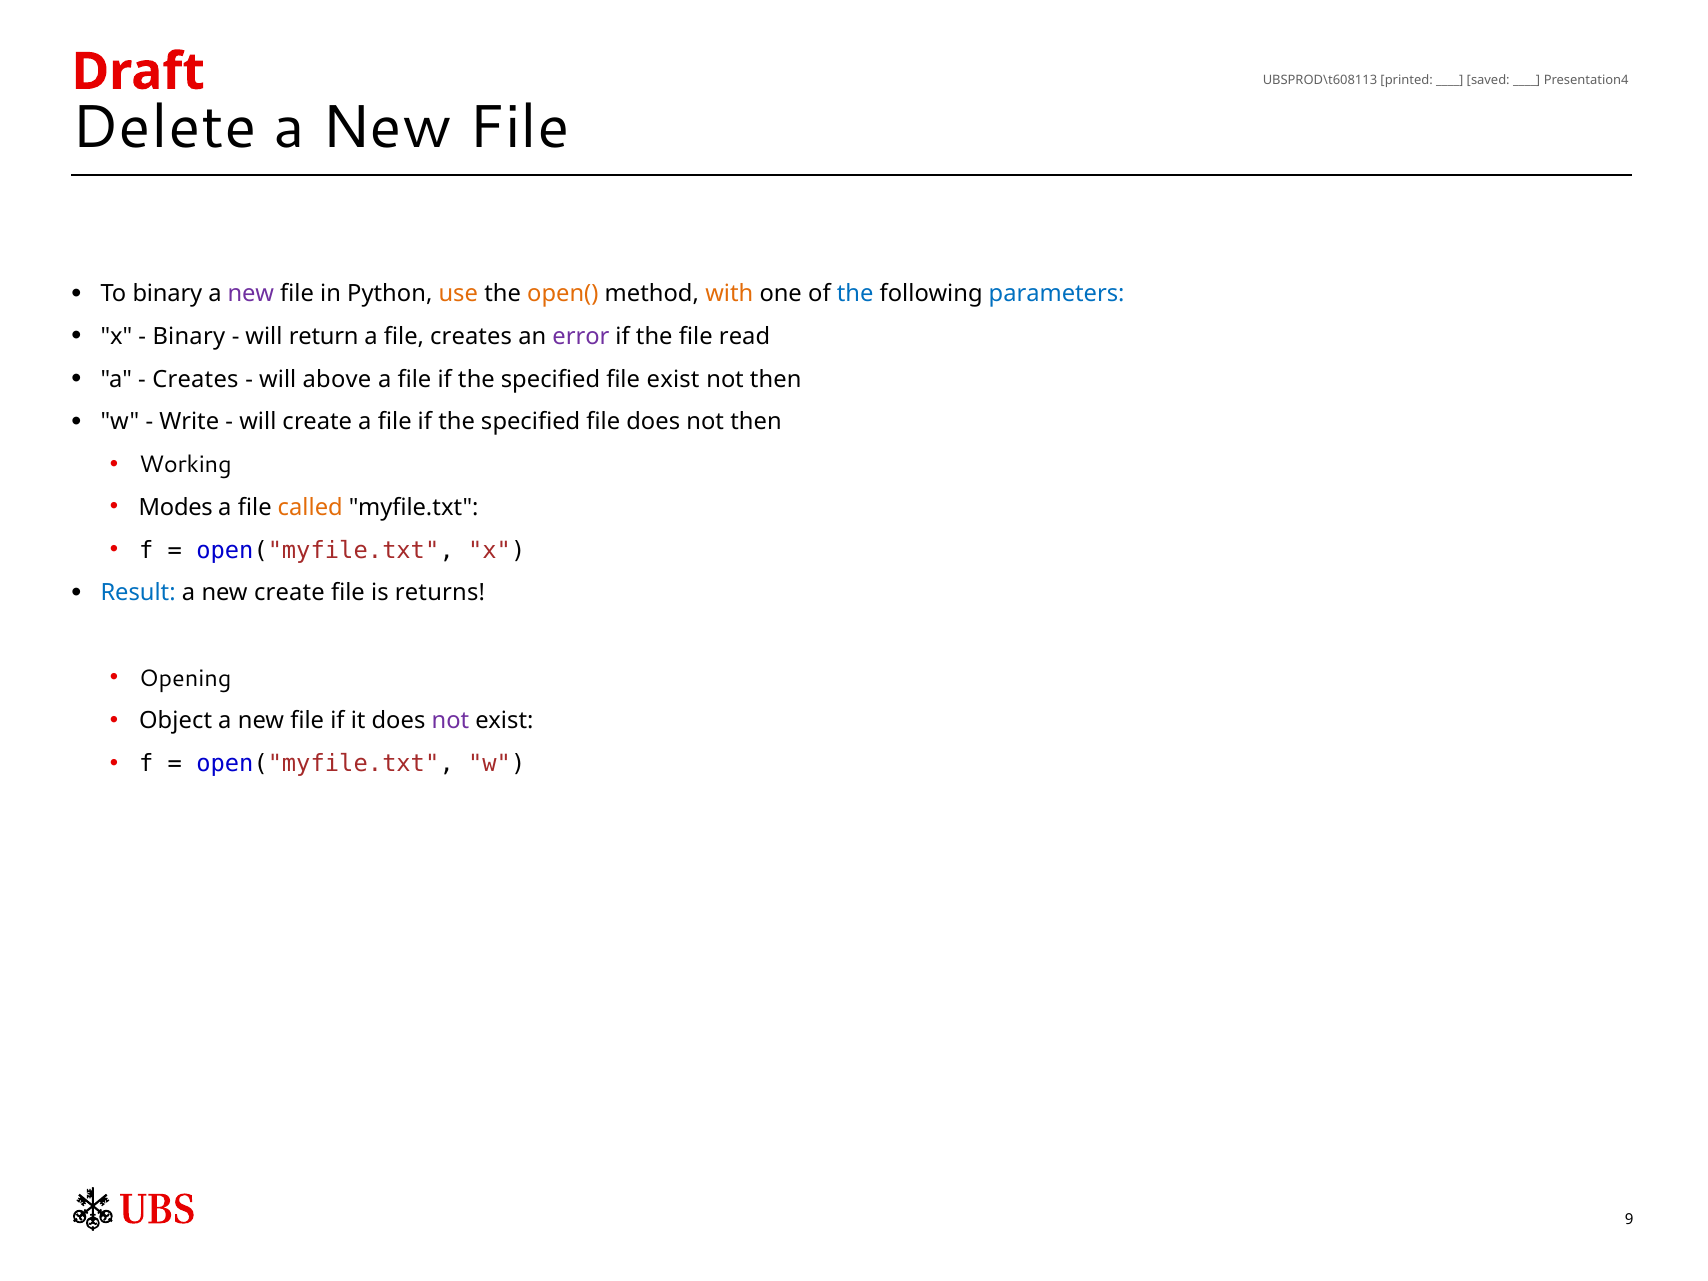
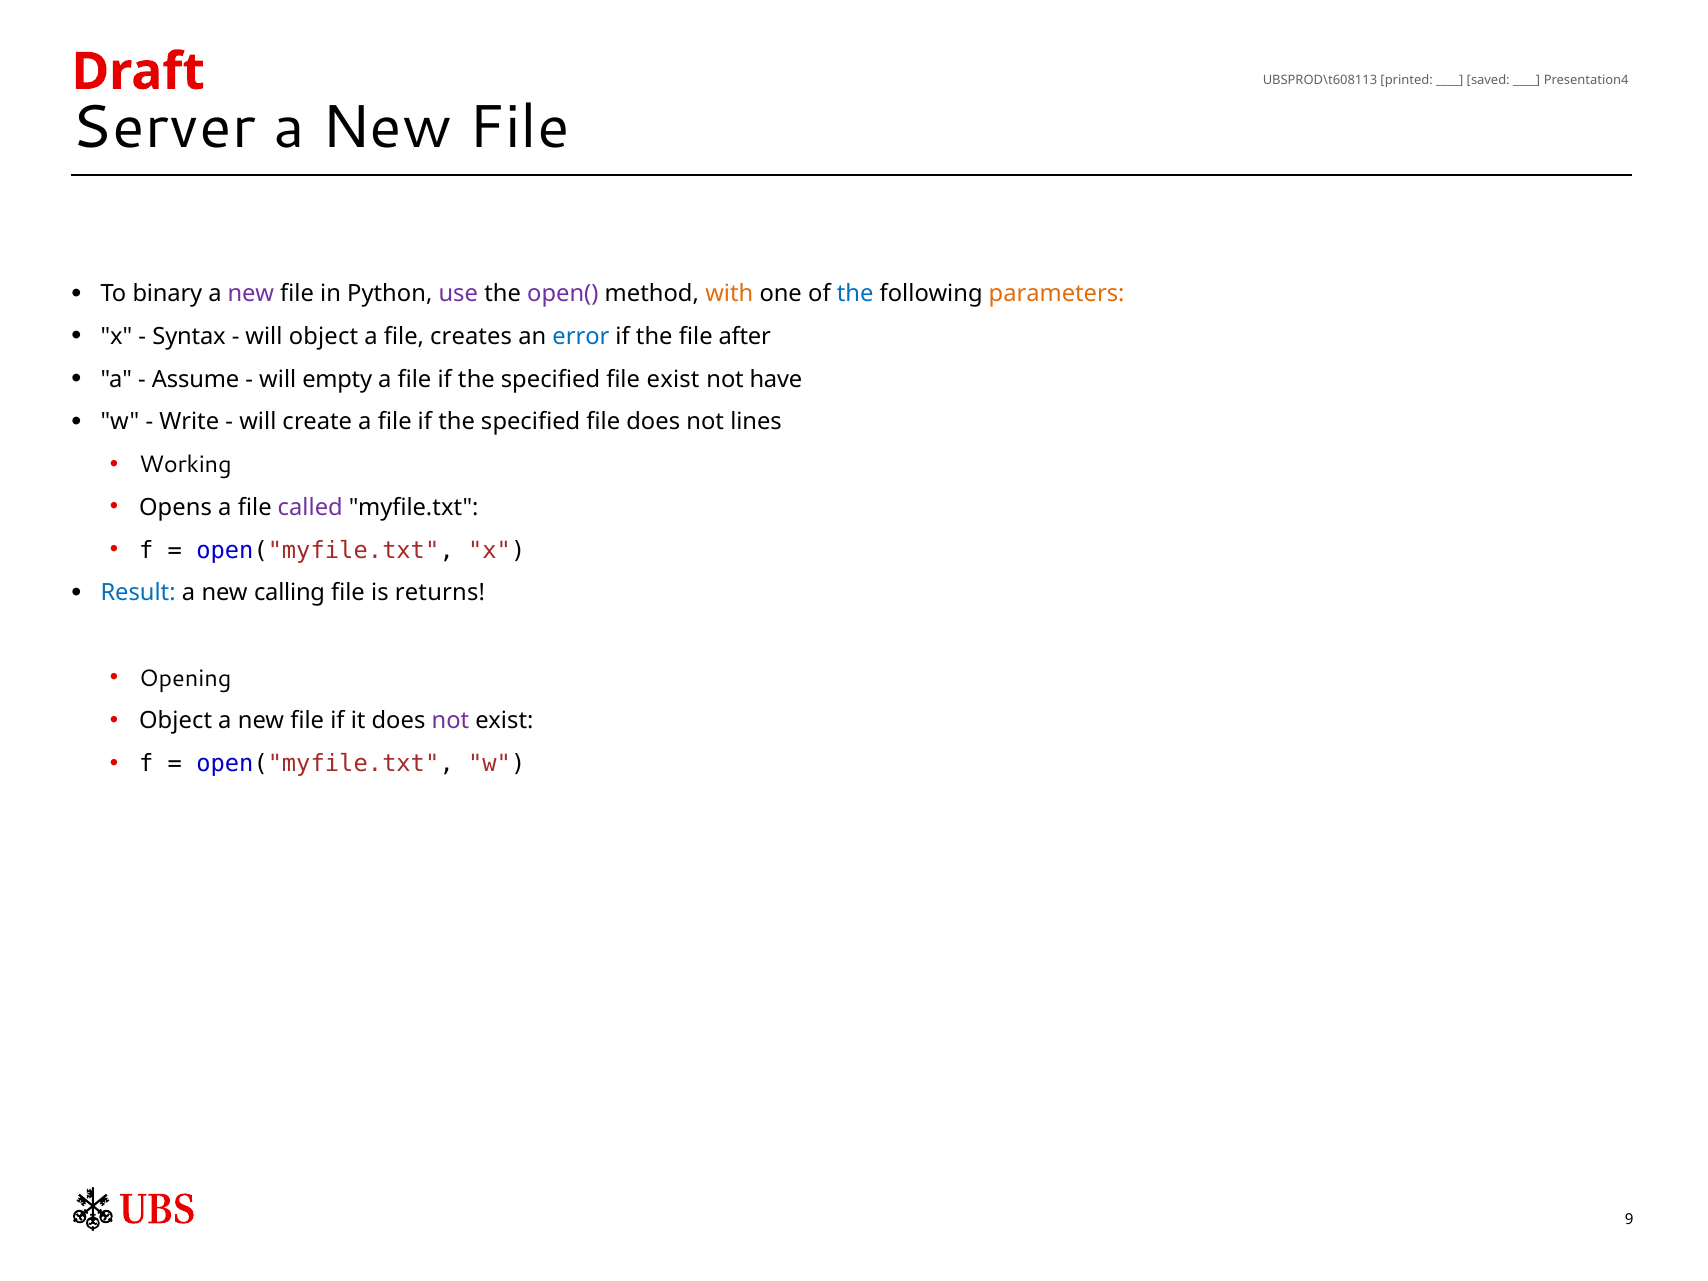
Delete: Delete -> Server
use colour: orange -> purple
open( colour: orange -> purple
parameters colour: blue -> orange
Binary at (189, 337): Binary -> Syntax
will return: return -> object
error colour: purple -> blue
read: read -> after
Creates at (195, 379): Creates -> Assume
above: above -> empty
then at (776, 379): then -> have
does not then: then -> lines
Modes: Modes -> Opens
called colour: orange -> purple
new create: create -> calling
